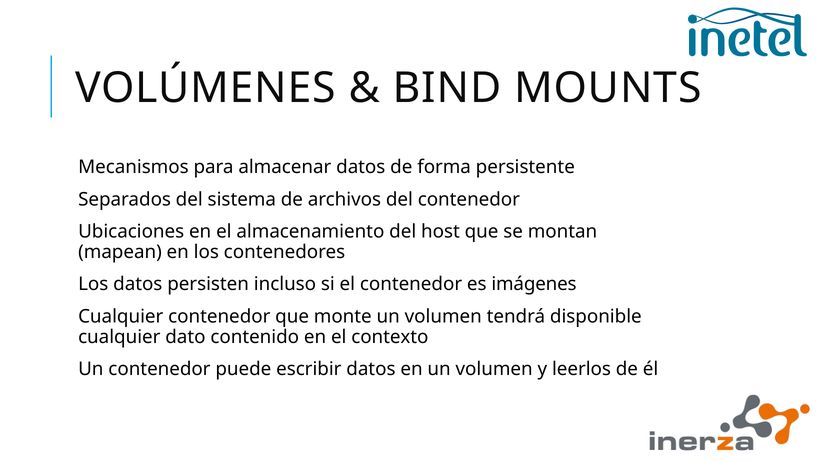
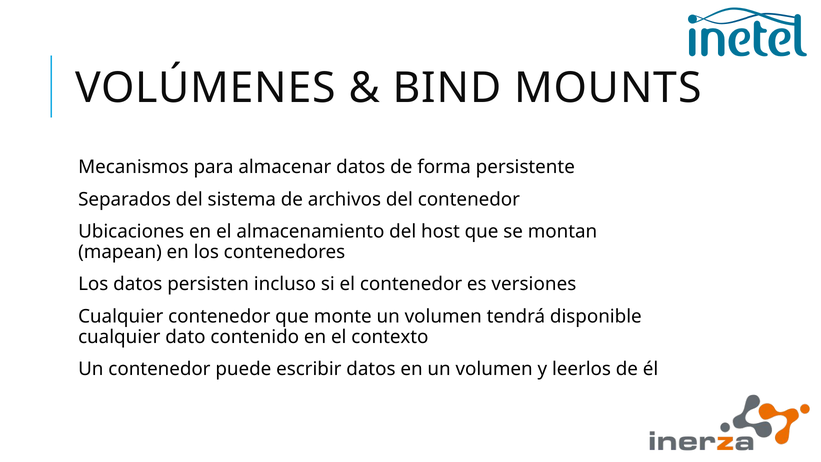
imágenes: imágenes -> versiones
